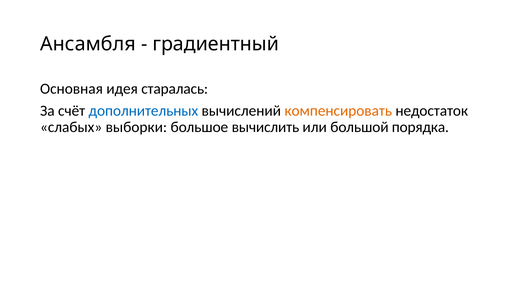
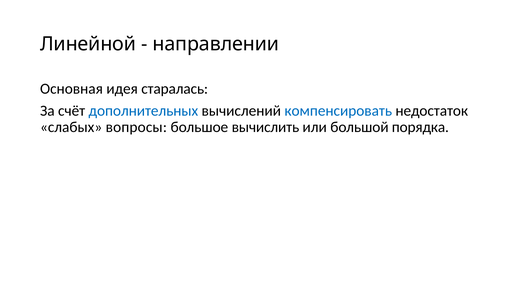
Ансамбля: Ансамбля -> Линейной
градиентный: градиентный -> направлении
компенсировать colour: orange -> blue
выборки: выборки -> вопросы
